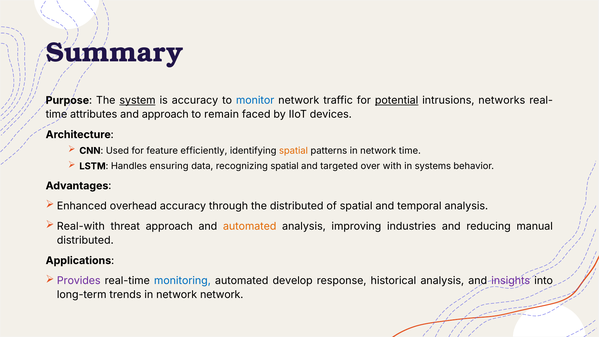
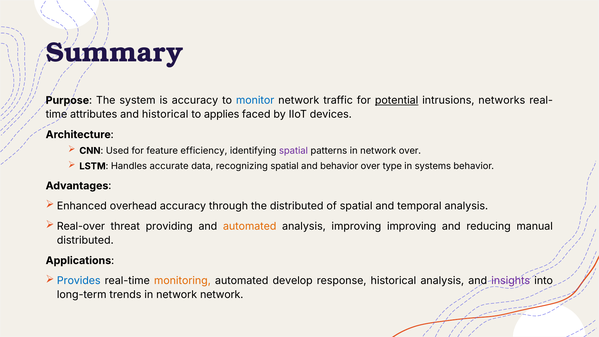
system underline: present -> none
and approach: approach -> historical
remain: remain -> applies
efficiently: efficiently -> efficiency
spatial at (293, 151) colour: orange -> purple
network time: time -> over
ensuring: ensuring -> accurate
and targeted: targeted -> behavior
with: with -> type
Real-with: Real-with -> Real-over
threat approach: approach -> providing
improving industries: industries -> improving
Provides colour: purple -> blue
monitoring colour: blue -> orange
